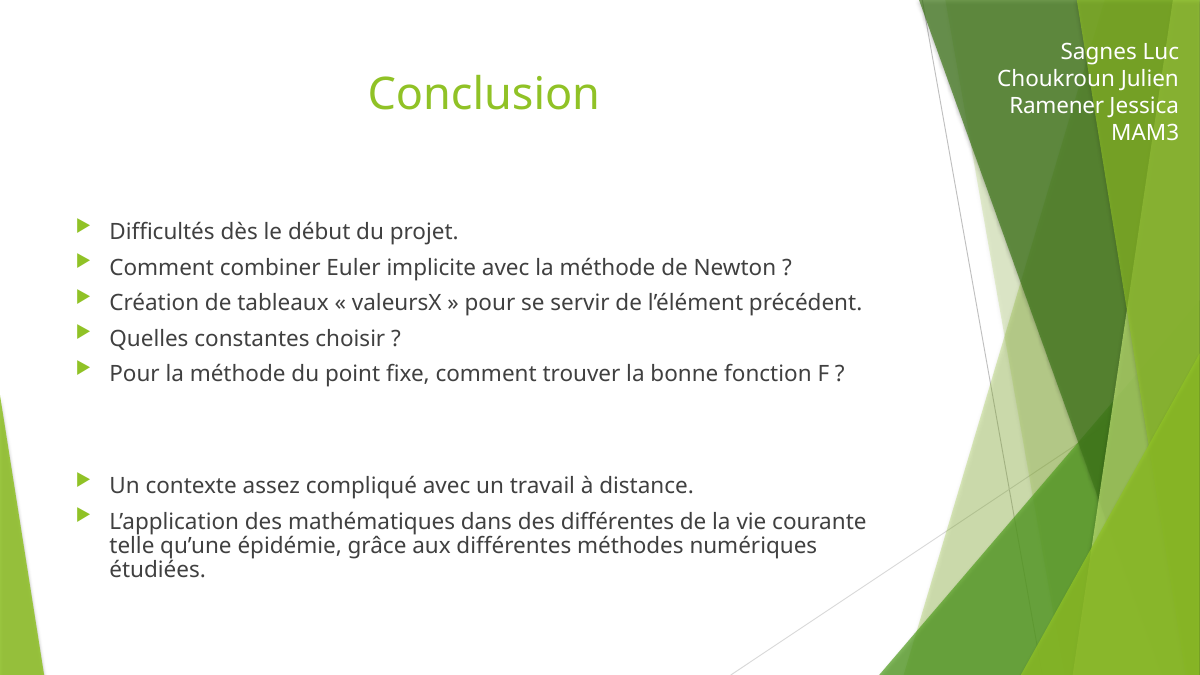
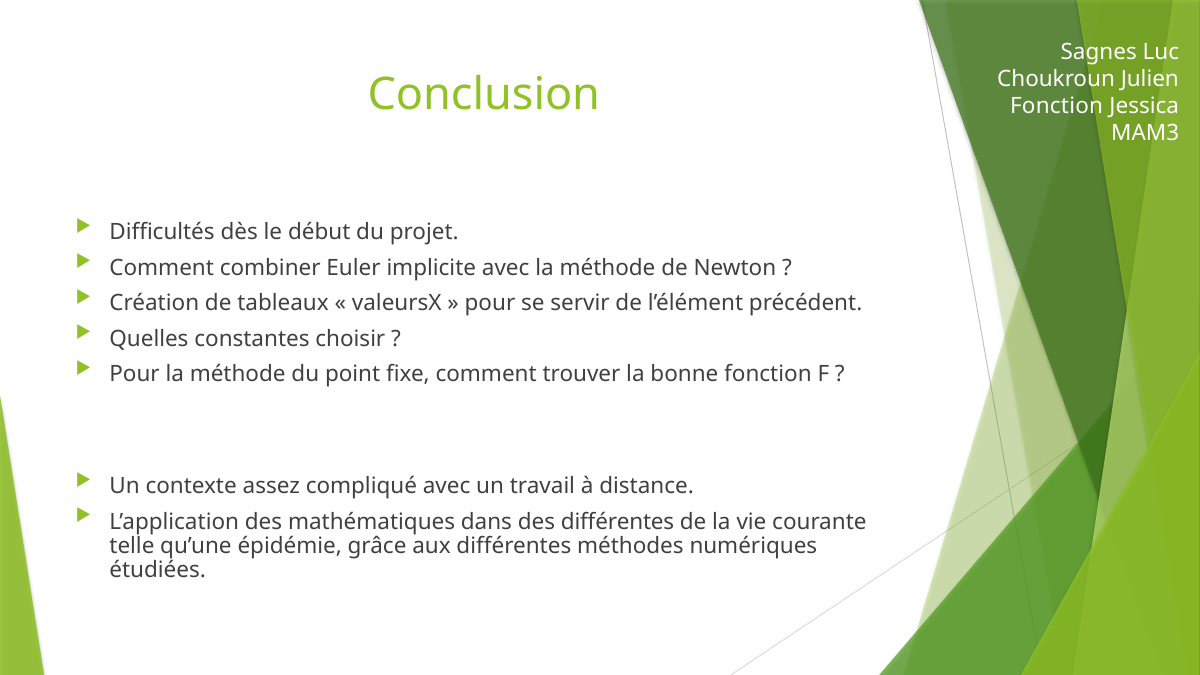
Ramener at (1057, 106): Ramener -> Fonction
